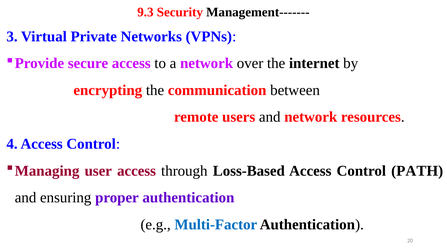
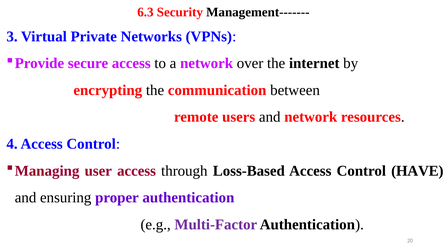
9.3: 9.3 -> 6.3
PATH: PATH -> HAVE
Multi-Factor colour: blue -> purple
